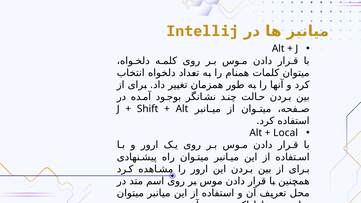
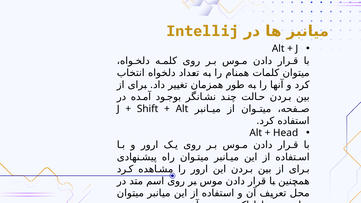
Local: Local -> Head
